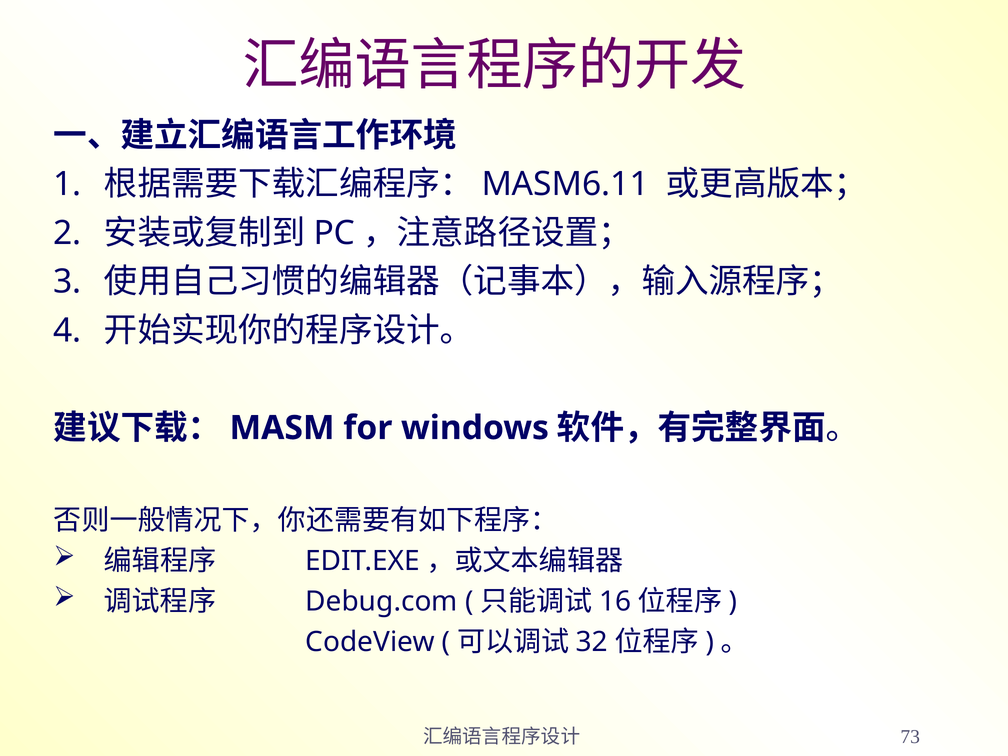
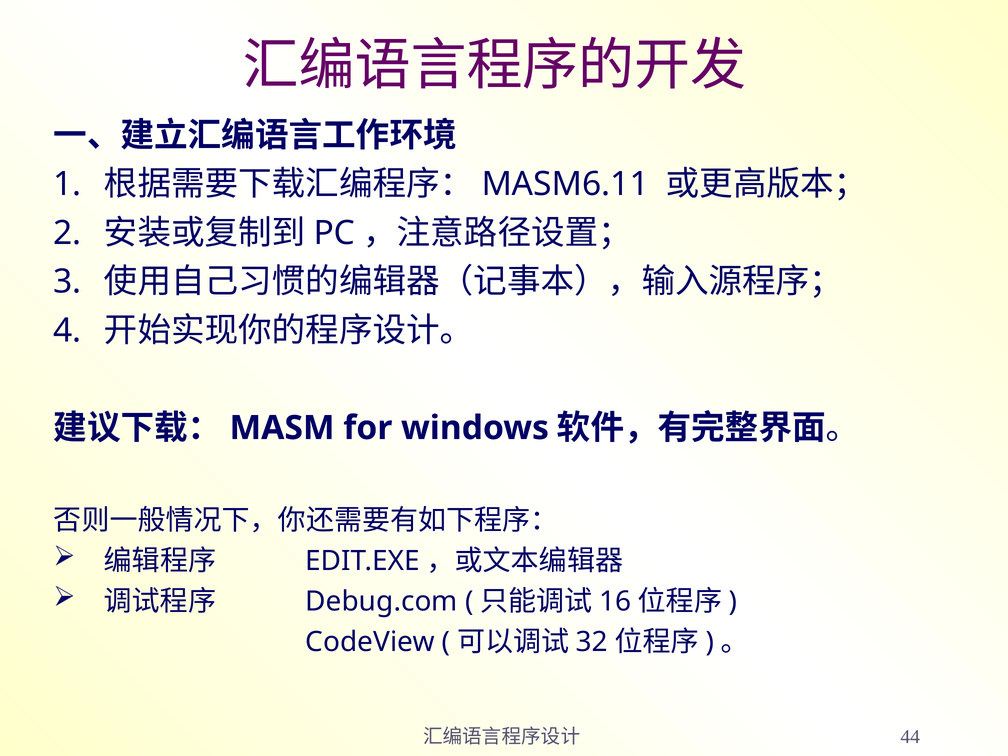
73: 73 -> 44
